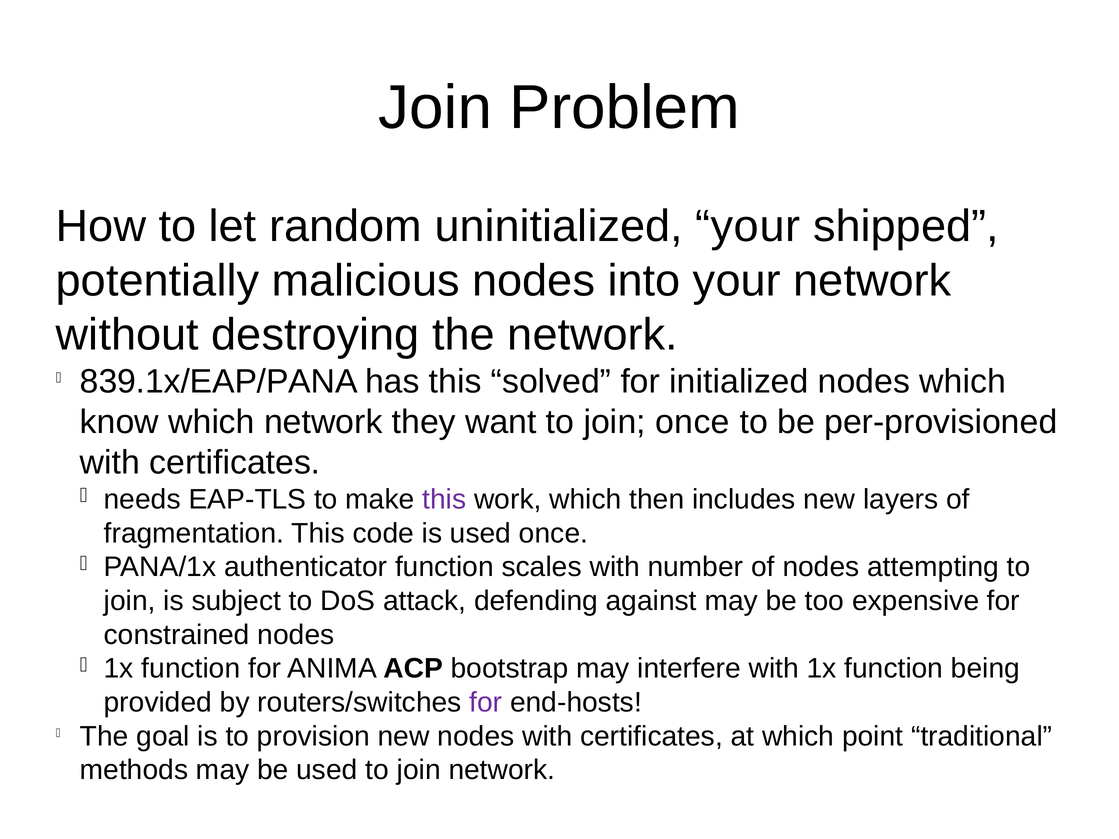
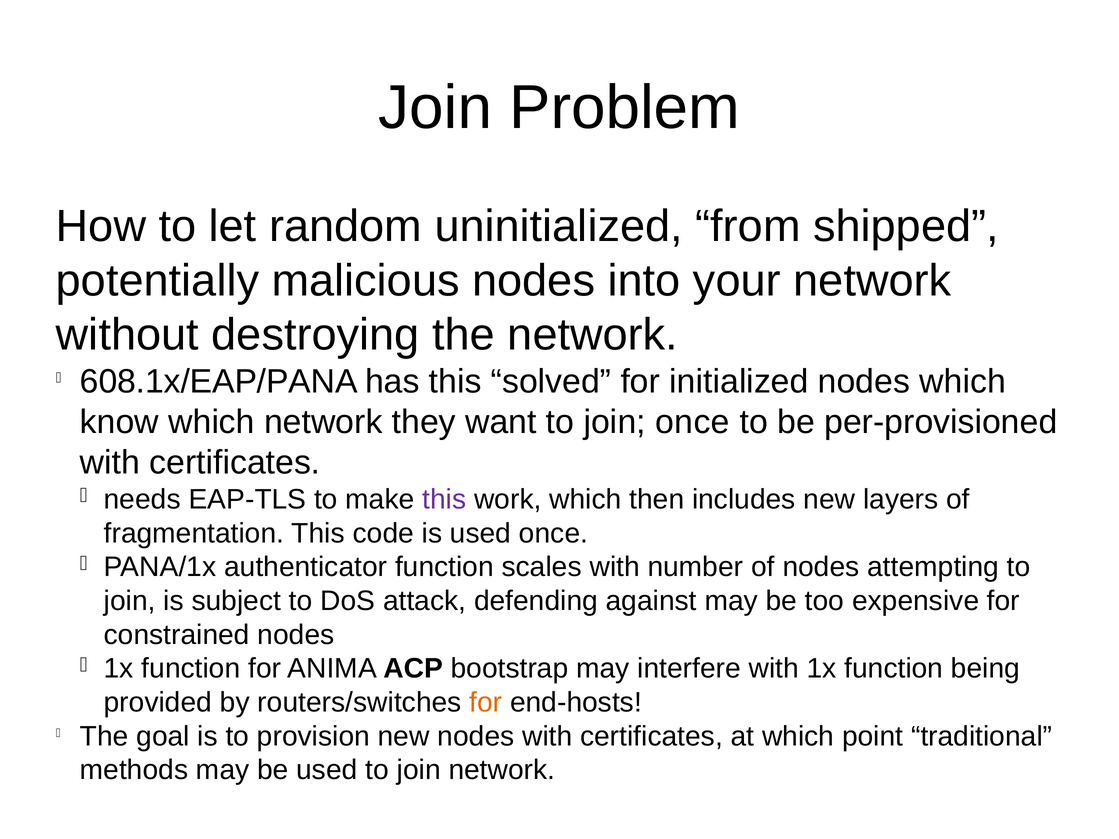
uninitialized your: your -> from
839.1x/EAP/PANA: 839.1x/EAP/PANA -> 608.1x/EAP/PANA
for at (486, 703) colour: purple -> orange
